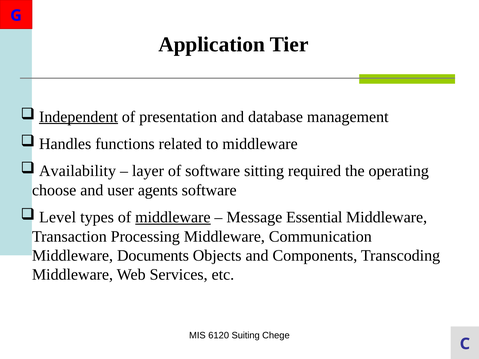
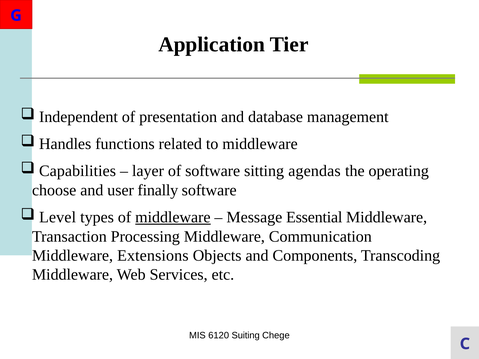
Independent underline: present -> none
Availability: Availability -> Capabilities
required: required -> agendas
agents: agents -> finally
Documents: Documents -> Extensions
